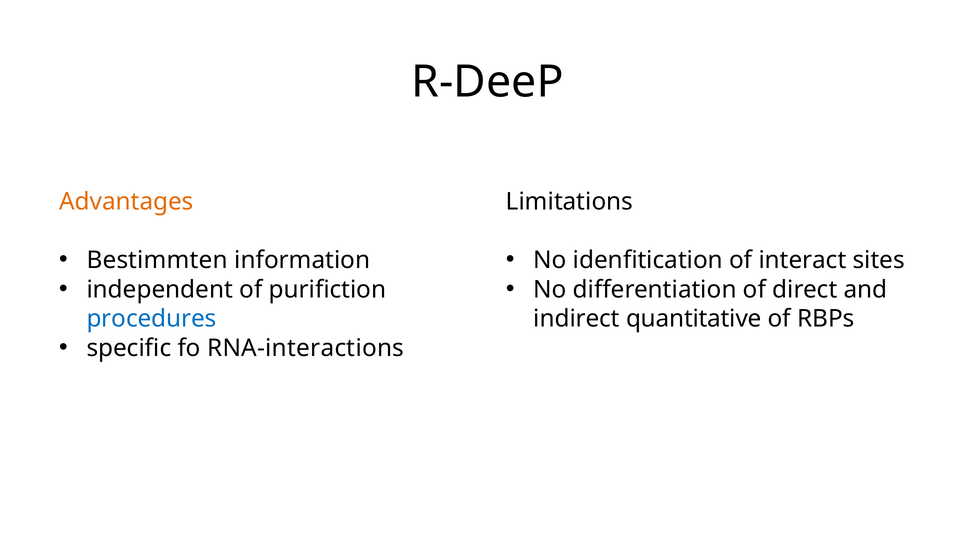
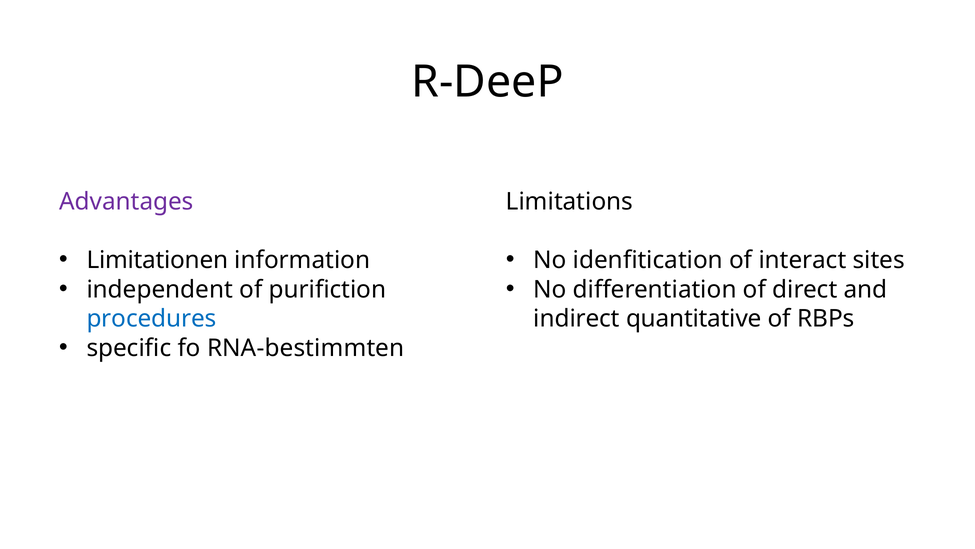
Advantages colour: orange -> purple
Bestimmten: Bestimmten -> Limitationen
RNA-interactions: RNA-interactions -> RNA-bestimmten
